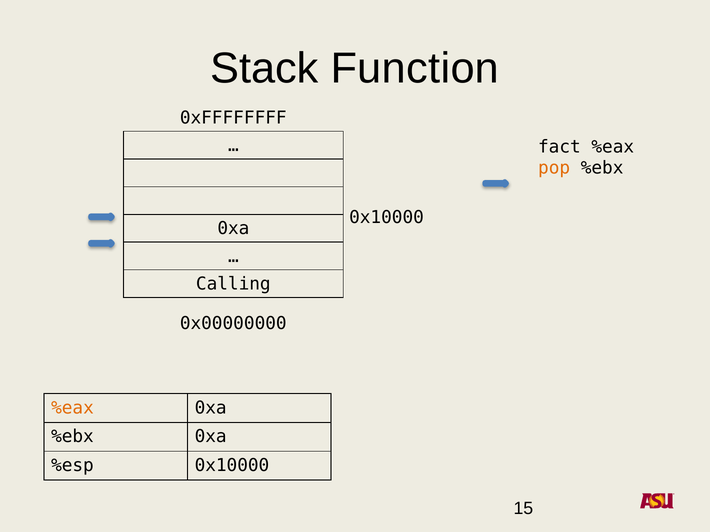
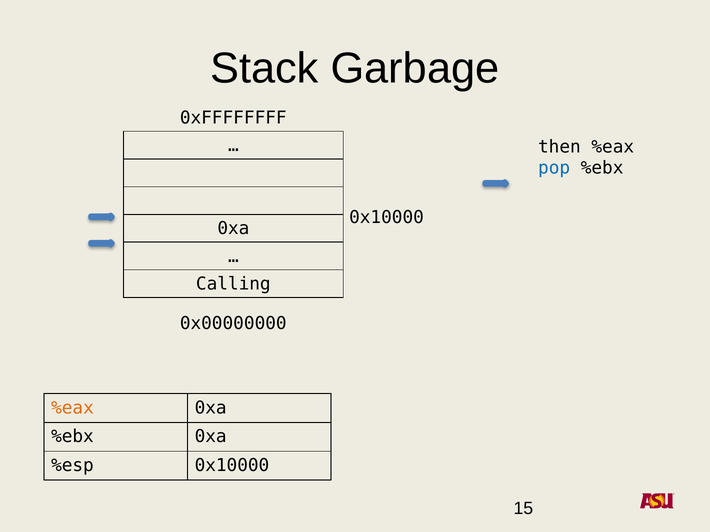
Function: Function -> Garbage
fact: fact -> then
pop colour: orange -> blue
